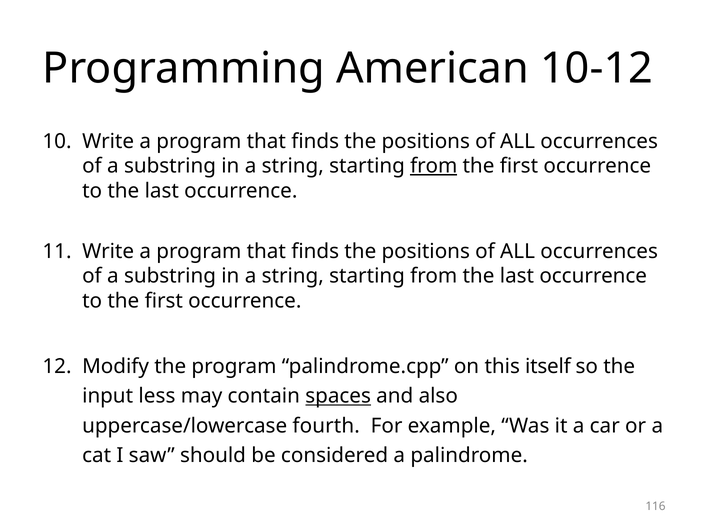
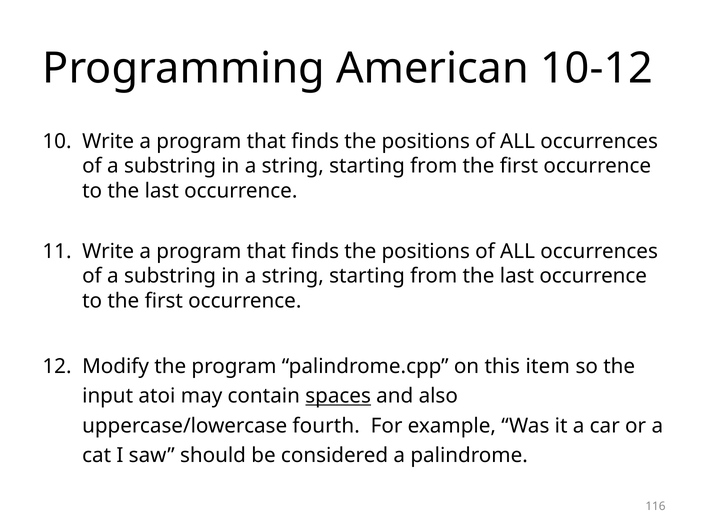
from at (434, 166) underline: present -> none
itself: itself -> item
less: less -> atoi
